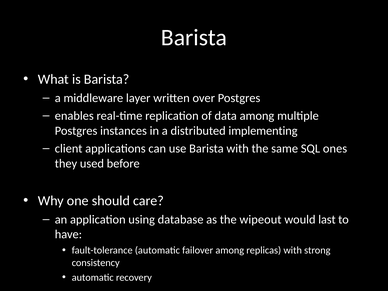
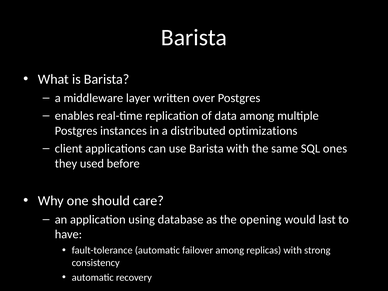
implementing: implementing -> optimizations
wipeout: wipeout -> opening
